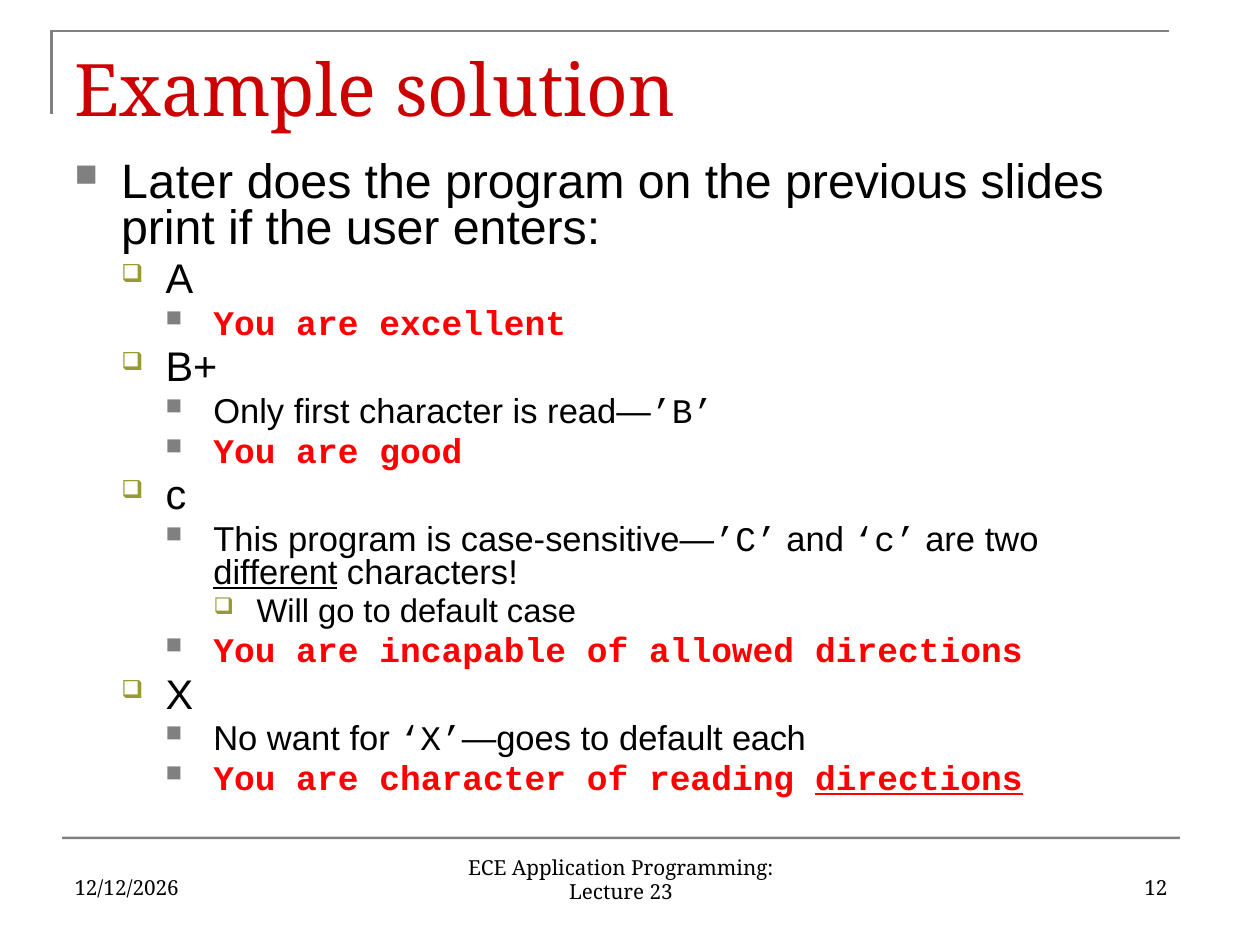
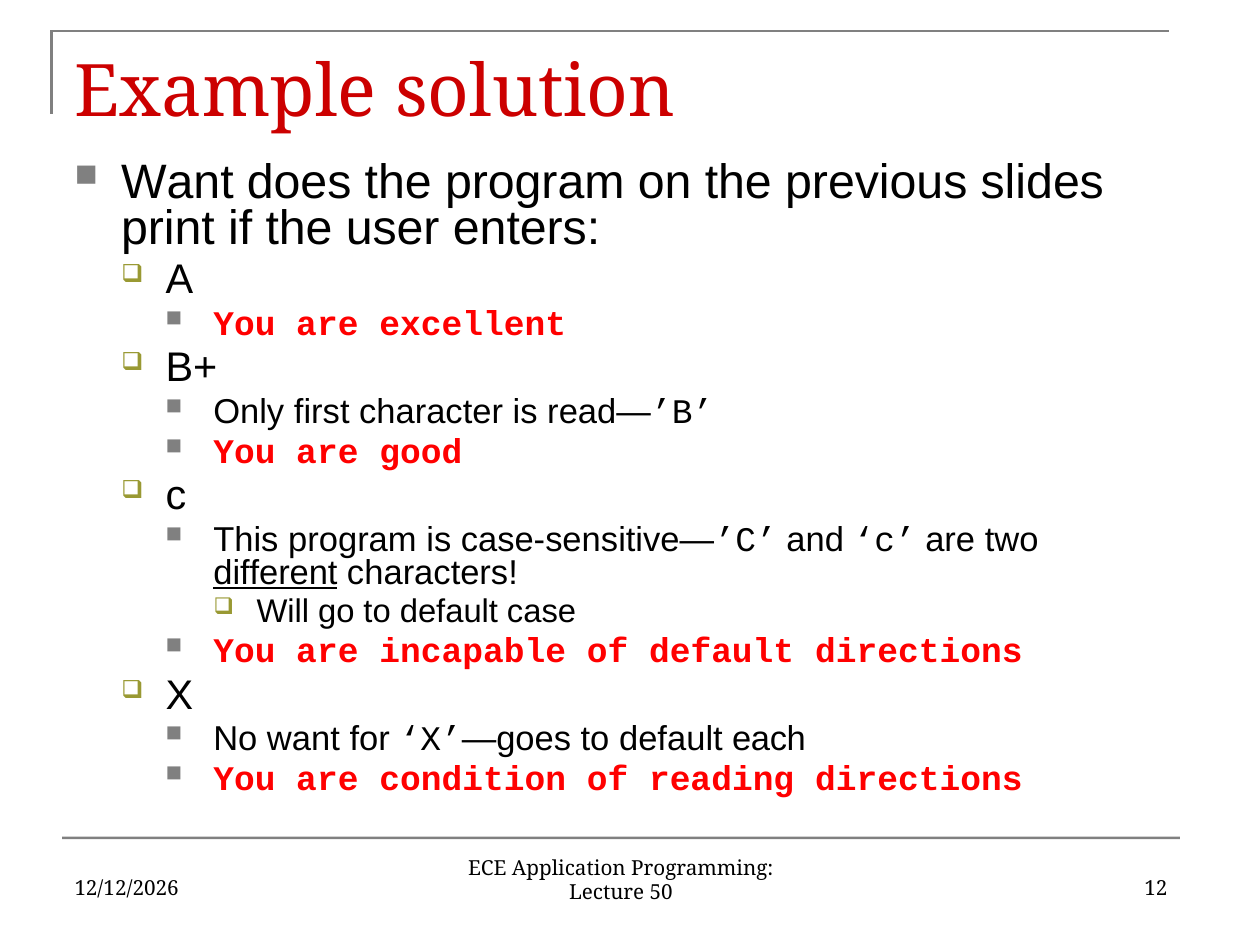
Later at (177, 183): Later -> Want
of allowed: allowed -> default
are character: character -> condition
directions at (919, 779) underline: present -> none
23: 23 -> 50
